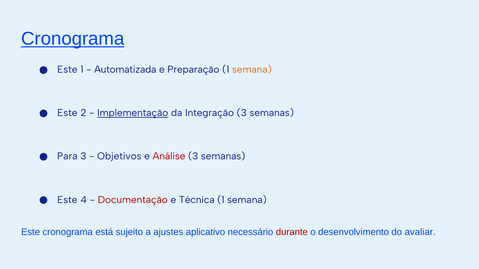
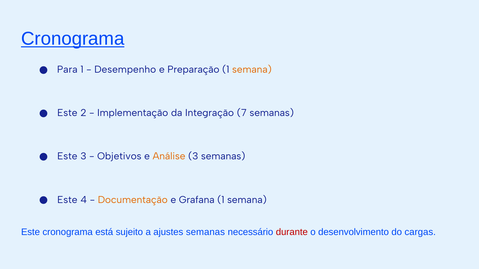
Este at (67, 70): Este -> Para
Automatizada: Automatizada -> Desempenho
Implementação underline: present -> none
Integração 3: 3 -> 7
Para at (67, 157): Para -> Este
Análise colour: red -> orange
Documentação colour: red -> orange
Técnica: Técnica -> Grafana
ajustes aplicativo: aplicativo -> semanas
avaliar: avaliar -> cargas
